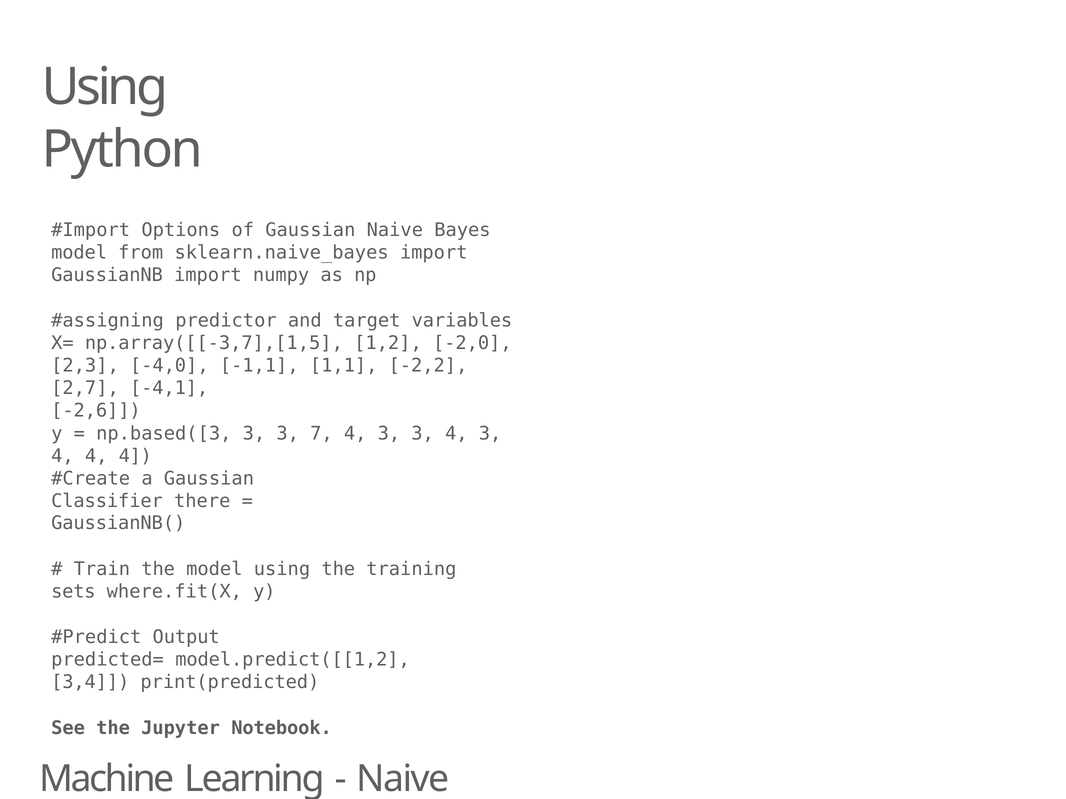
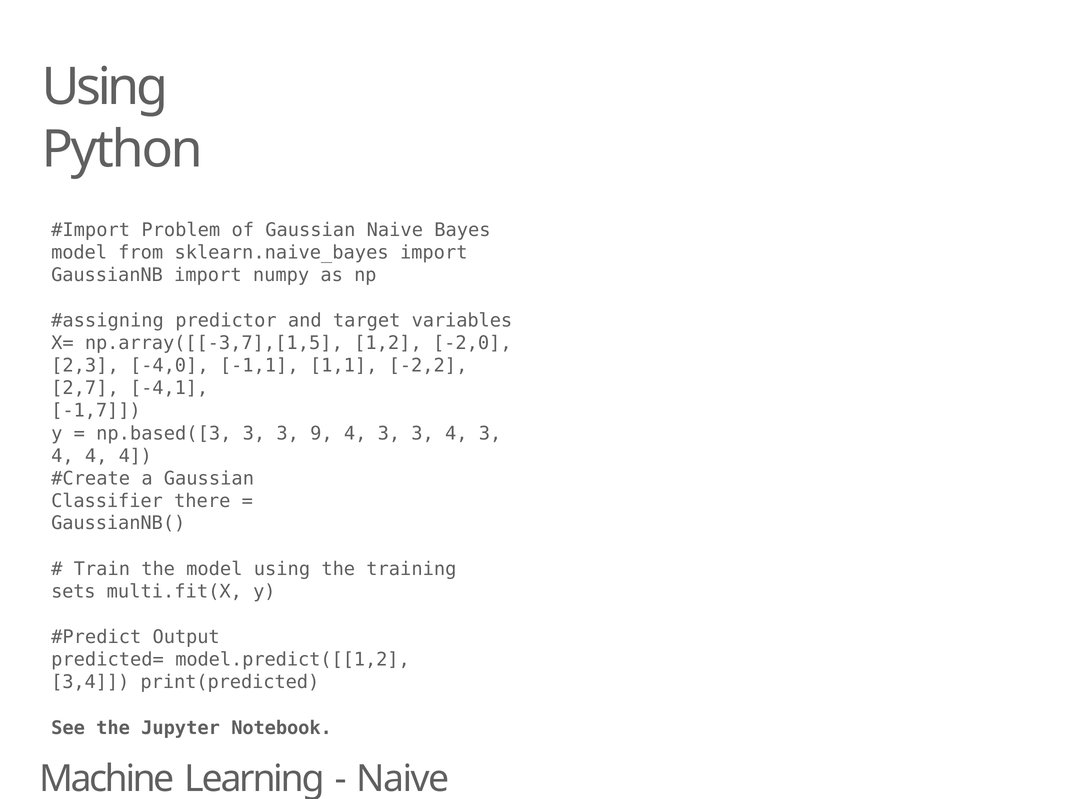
Options: Options -> Problem
-2,6: -2,6 -> -1,7
7: 7 -> 9
where.fit(X: where.fit(X -> multi.fit(X
